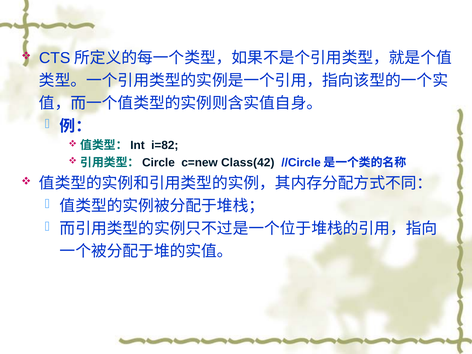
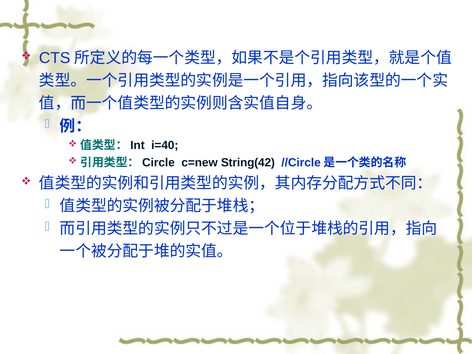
i=82: i=82 -> i=40
Class(42: Class(42 -> String(42
